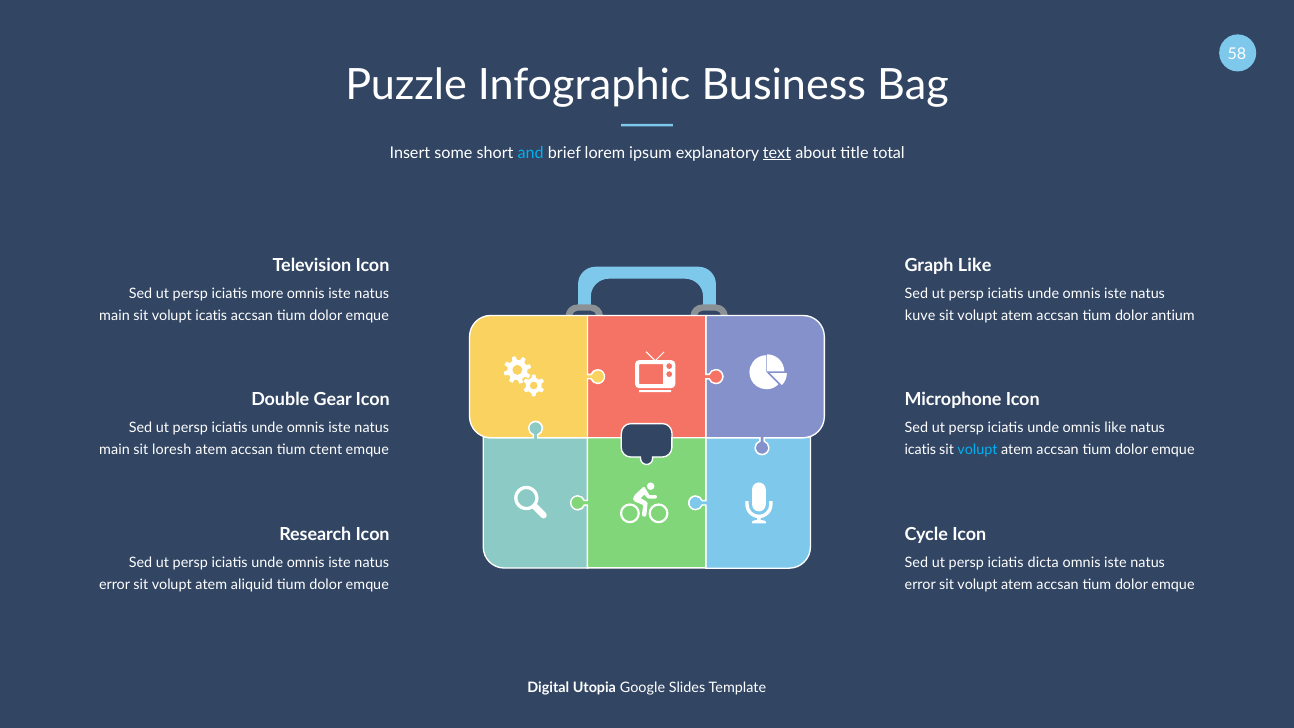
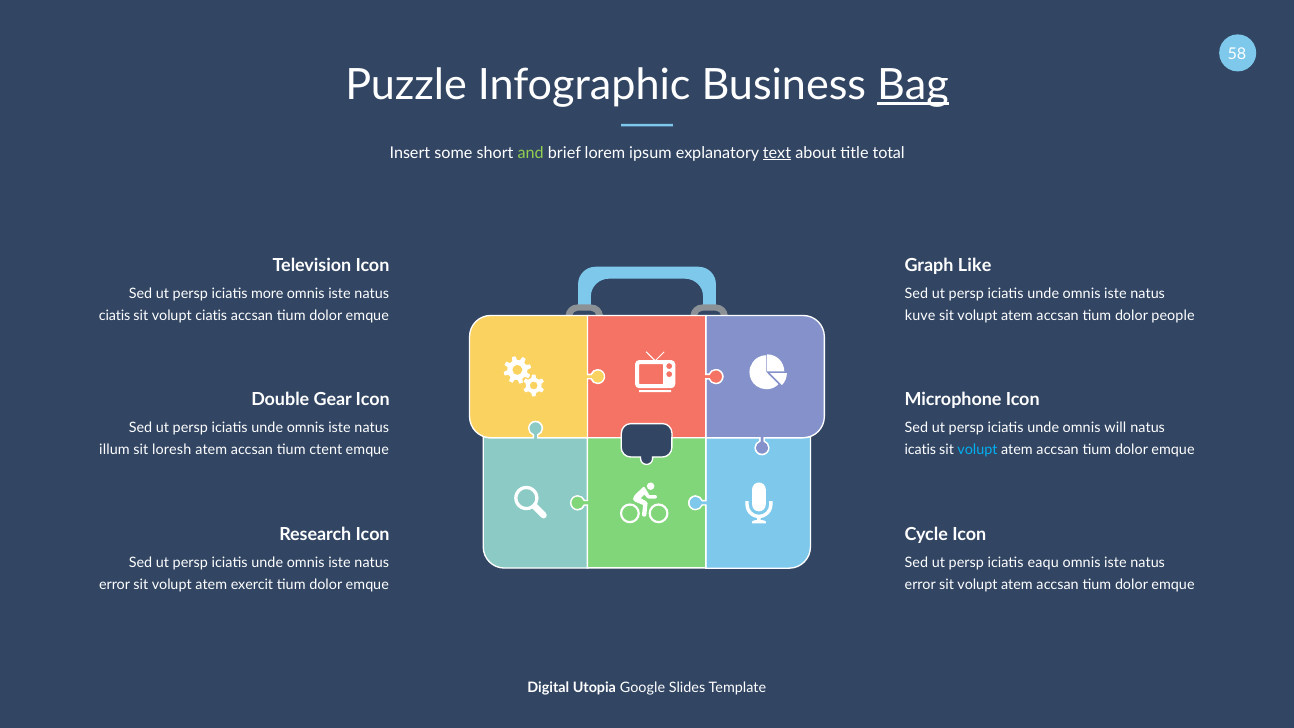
Bag underline: none -> present
and colour: light blue -> light green
main at (114, 315): main -> ciatis
volupt icatis: icatis -> ciatis
antium: antium -> people
omnis like: like -> will
main at (114, 449): main -> illum
dicta: dicta -> eaqu
aliquid: aliquid -> exercit
